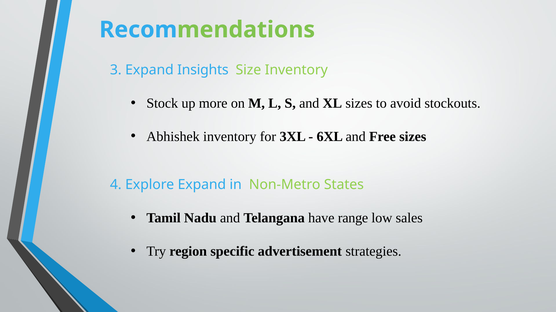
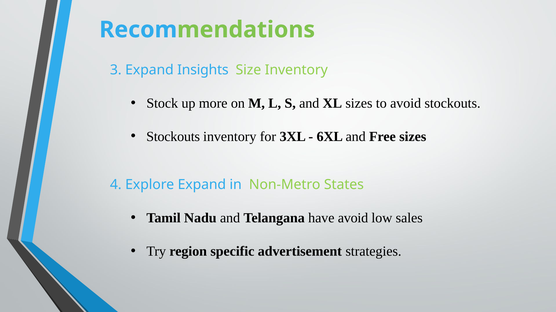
Abhishek at (173, 137): Abhishek -> Stockouts
have range: range -> avoid
